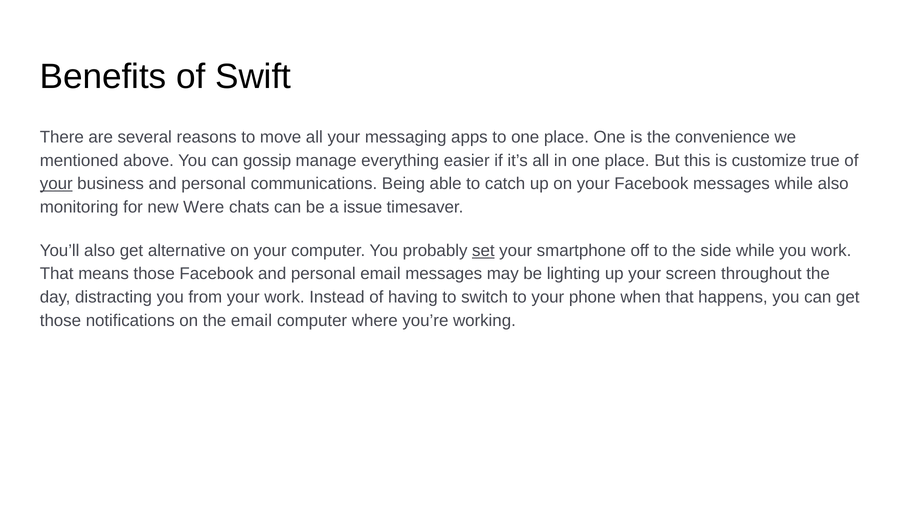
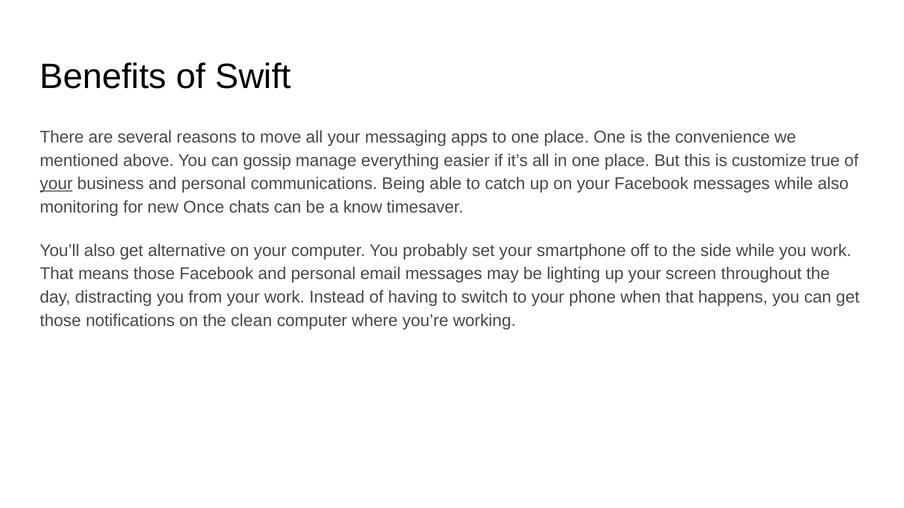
Were: Were -> Once
issue: issue -> know
set underline: present -> none
the email: email -> clean
